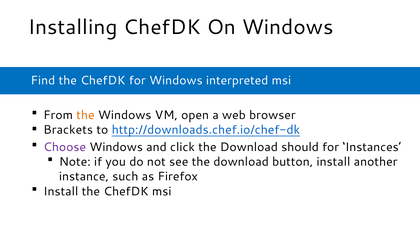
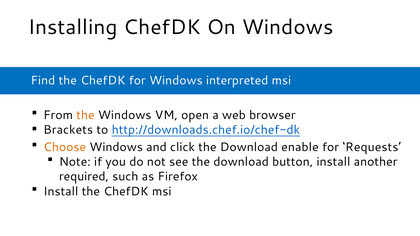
Choose colour: purple -> orange
should: should -> enable
Instances: Instances -> Requests
instance: instance -> required
